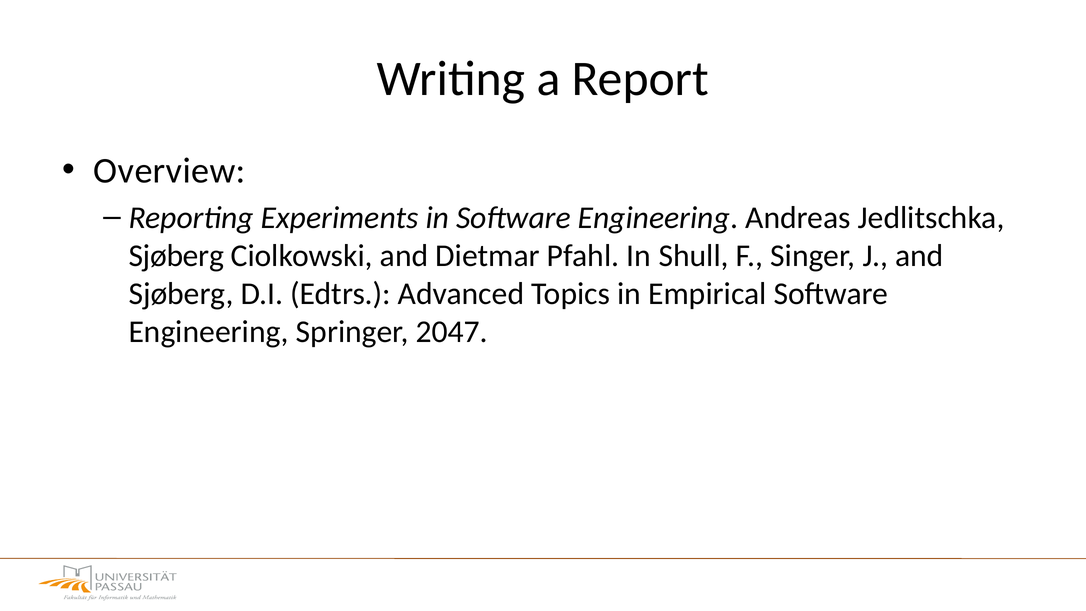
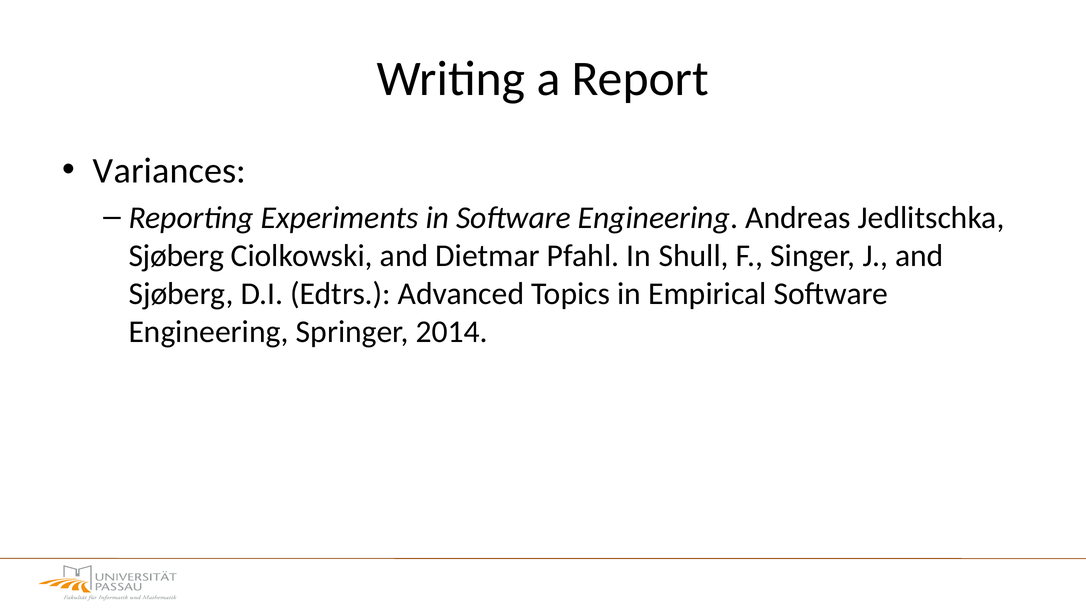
Overview: Overview -> Variances
2047: 2047 -> 2014
